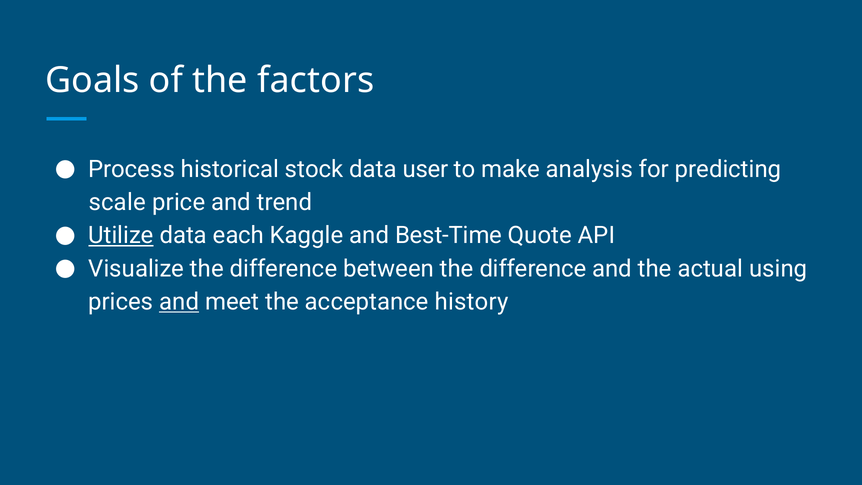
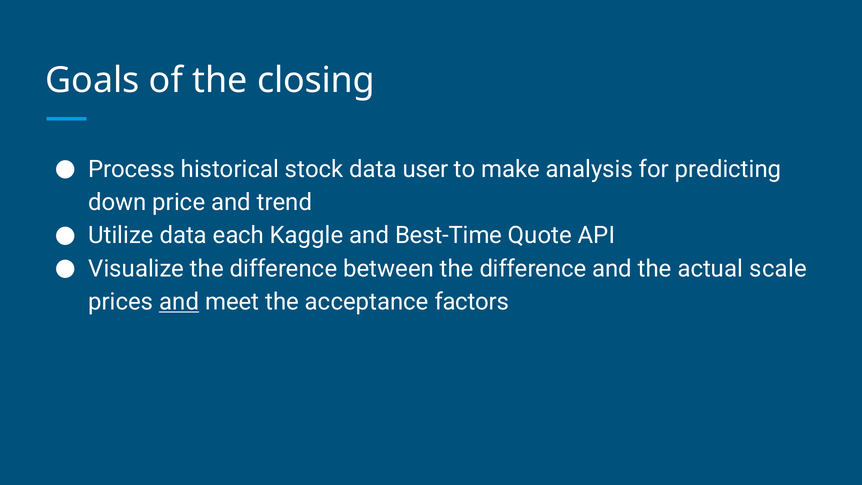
factors: factors -> closing
scale: scale -> down
Utilize underline: present -> none
using: using -> scale
history: history -> factors
